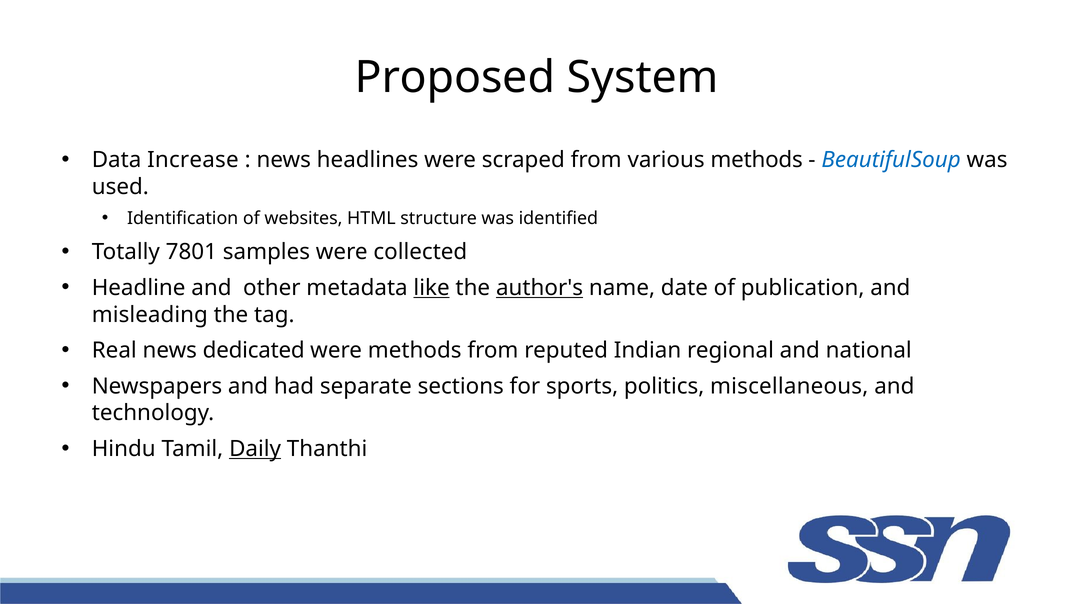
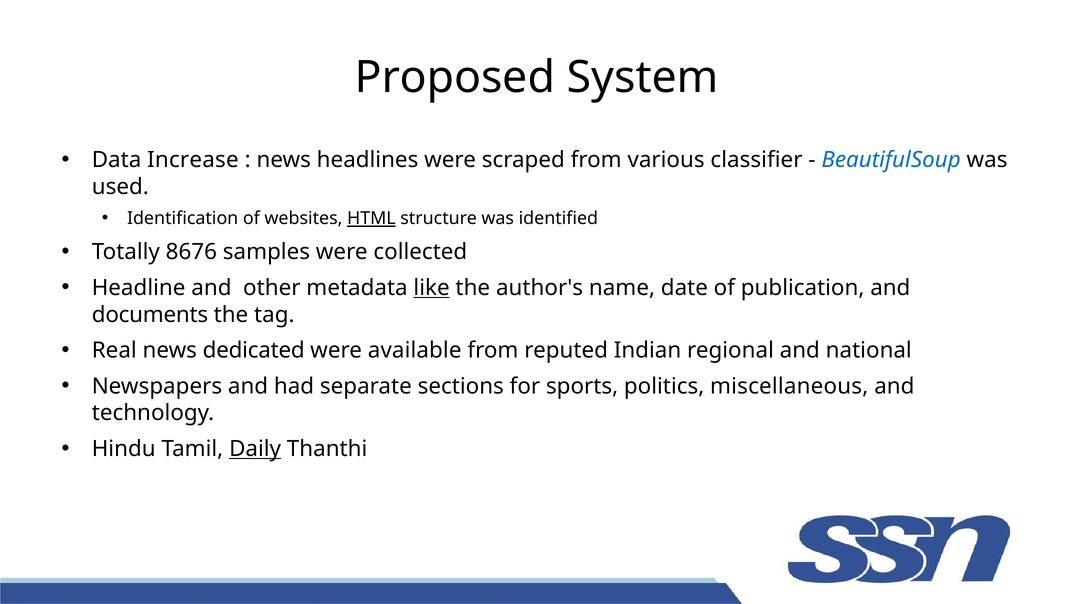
various methods: methods -> classifier
HTML underline: none -> present
7801: 7801 -> 8676
author's underline: present -> none
misleading: misleading -> documents
were methods: methods -> available
